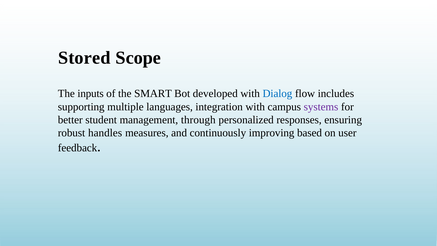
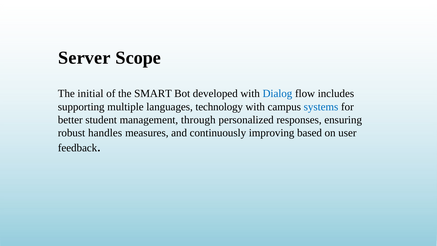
Stored: Stored -> Server
inputs: inputs -> initial
integration: integration -> technology
systems colour: purple -> blue
